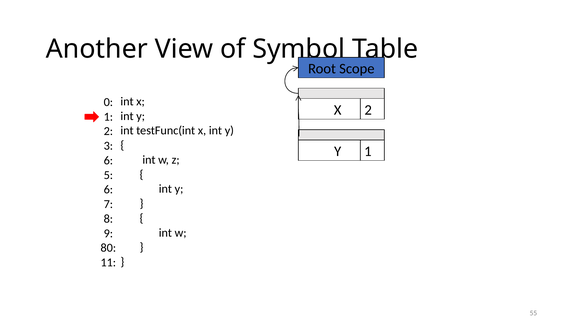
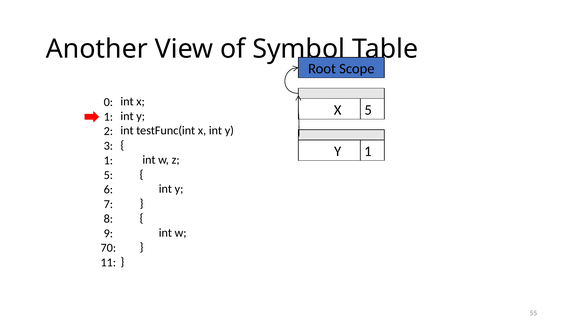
X 2: 2 -> 5
6 at (108, 160): 6 -> 1
80: 80 -> 70
